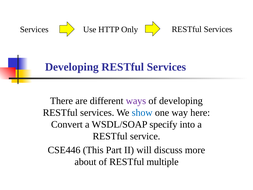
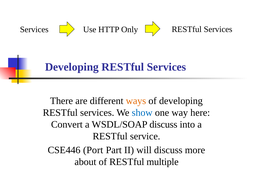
ways colour: purple -> orange
WSDL/SOAP specify: specify -> discuss
This: This -> Port
